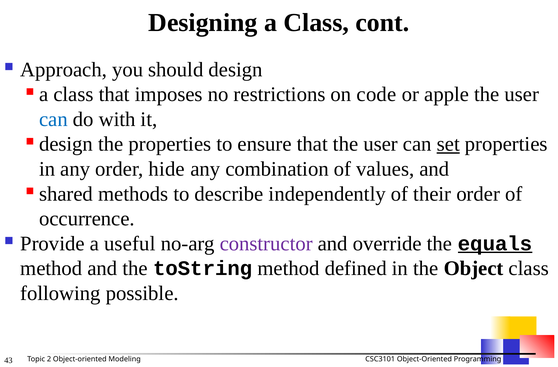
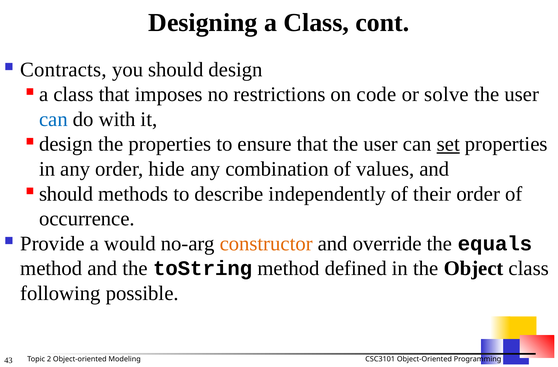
Approach: Approach -> Contracts
apple: apple -> solve
shared at (66, 194): shared -> should
useful: useful -> would
constructor colour: purple -> orange
equals underline: present -> none
